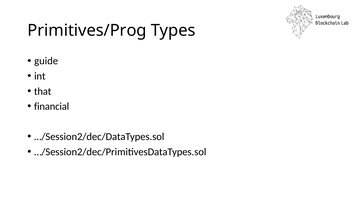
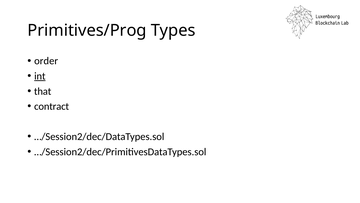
guide: guide -> order
int underline: none -> present
financial: financial -> contract
